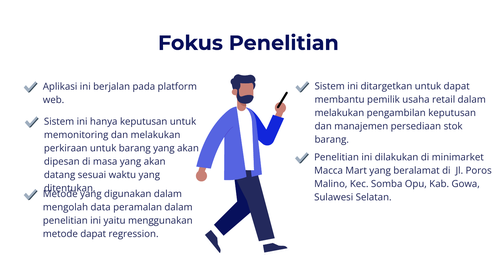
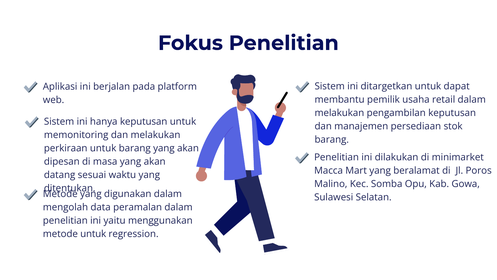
metode dapat: dapat -> untuk
